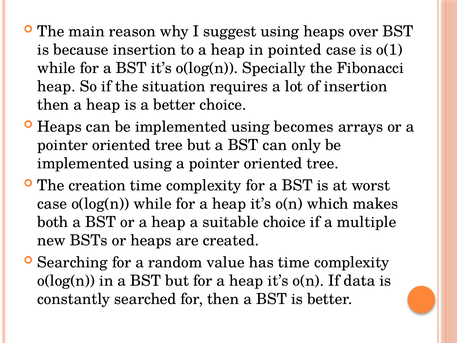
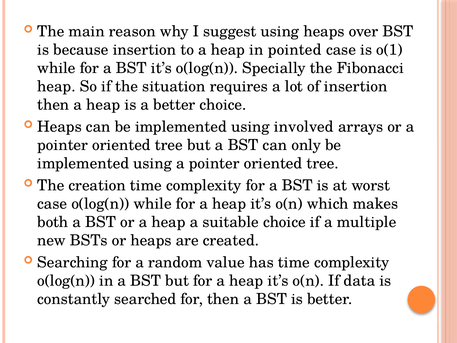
becomes: becomes -> involved
